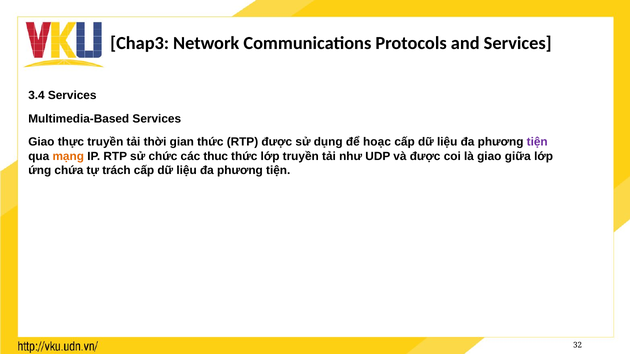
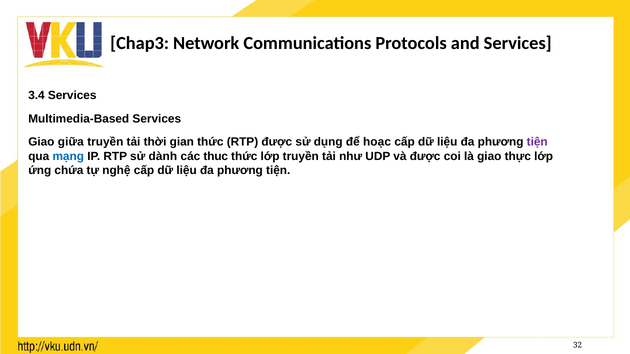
thực: thực -> giữa
mạng colour: orange -> blue
chức: chức -> dành
giữa: giữa -> thực
trách: trách -> nghệ
